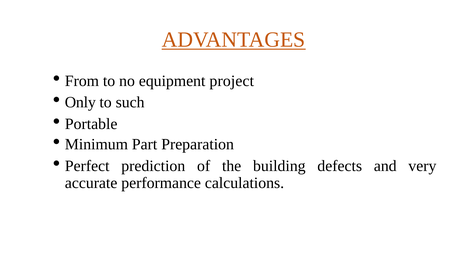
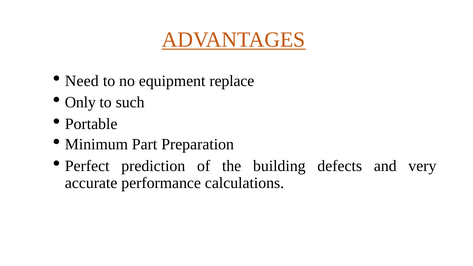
From: From -> Need
project: project -> replace
